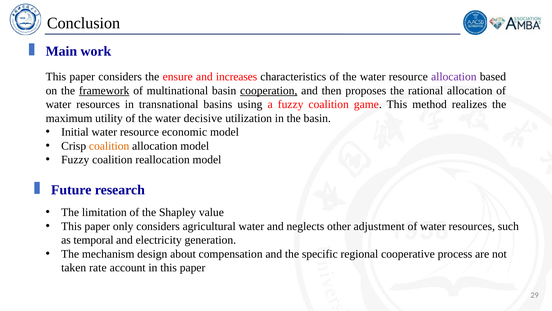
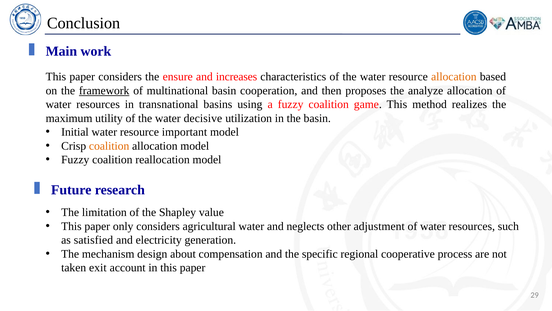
allocation at (454, 77) colour: purple -> orange
cooperation underline: present -> none
rational: rational -> analyze
economic: economic -> important
temporal: temporal -> satisfied
rate: rate -> exit
